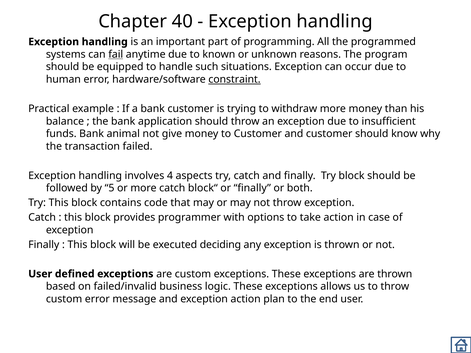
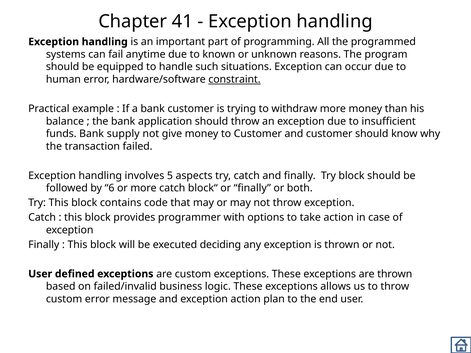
40: 40 -> 41
fail underline: present -> none
animal: animal -> supply
4: 4 -> 5
5: 5 -> 6
